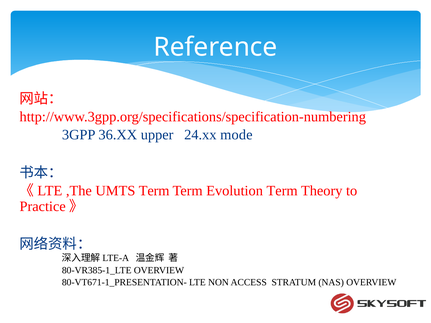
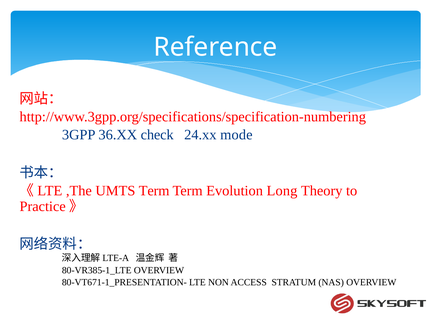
upper: upper -> check
Evolution Term: Term -> Long
